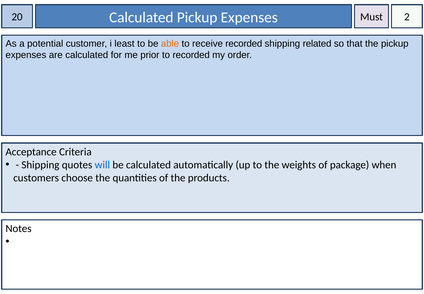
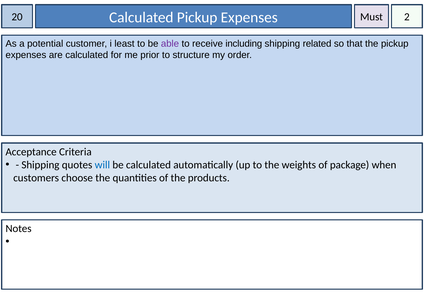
able colour: orange -> purple
receive recorded: recorded -> including
to recorded: recorded -> structure
